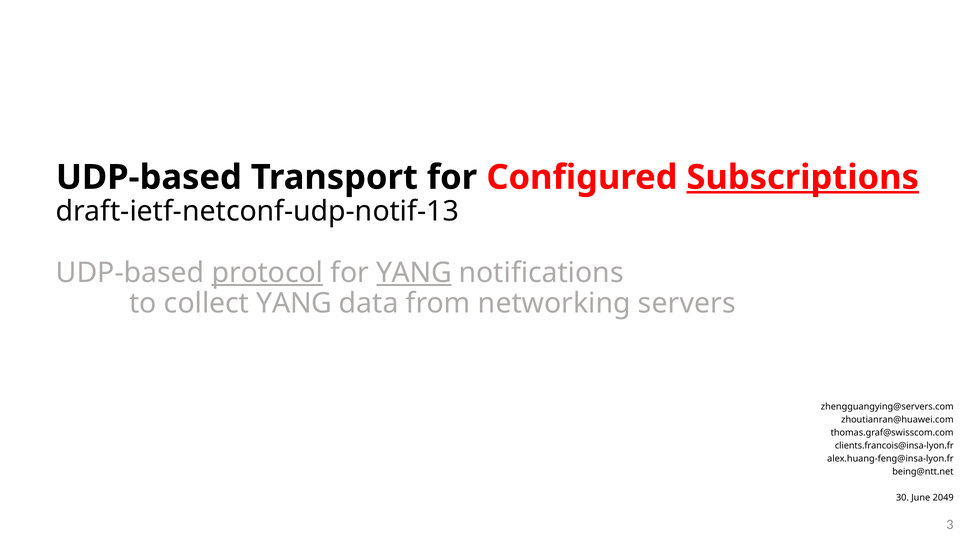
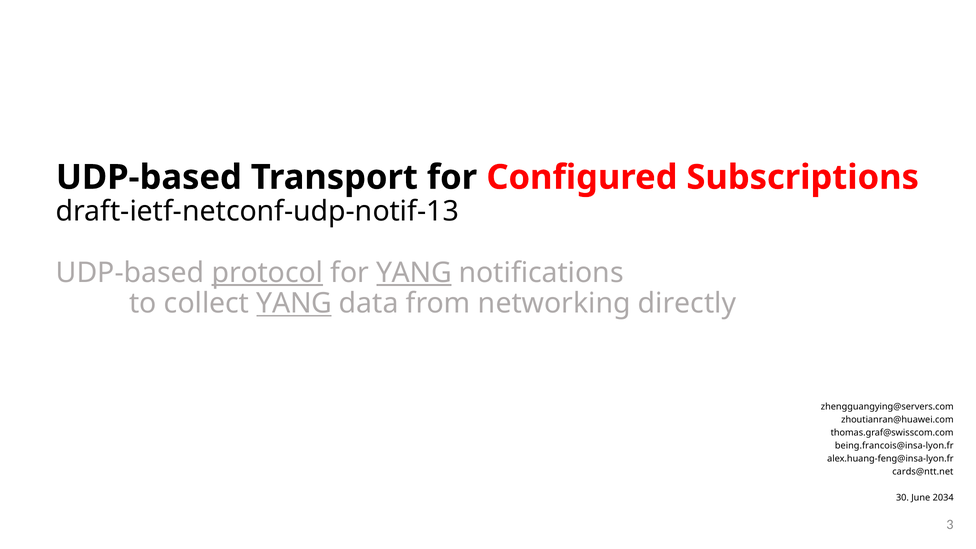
Subscriptions underline: present -> none
YANG at (294, 303) underline: none -> present
servers: servers -> directly
clients.francois@insa-lyon.fr: clients.francois@insa-lyon.fr -> being.francois@insa-lyon.fr
being@ntt.net: being@ntt.net -> cards@ntt.net
2049: 2049 -> 2034
